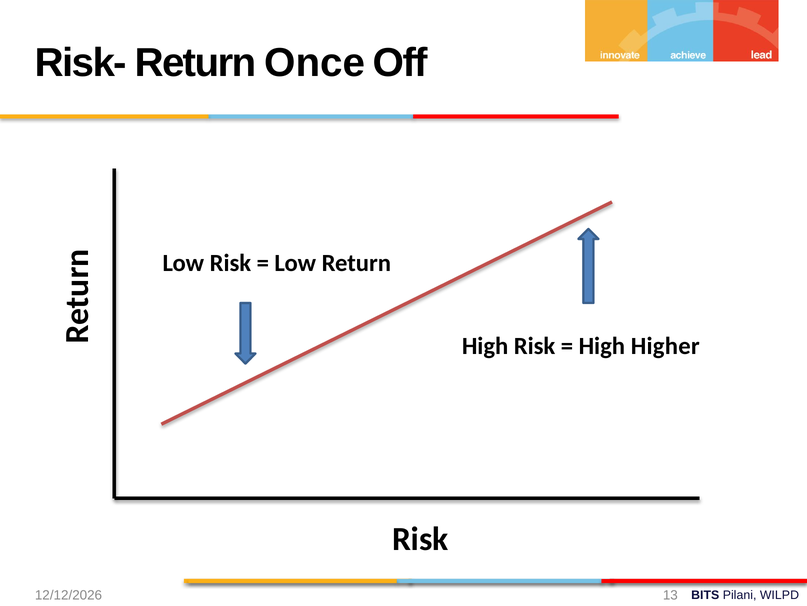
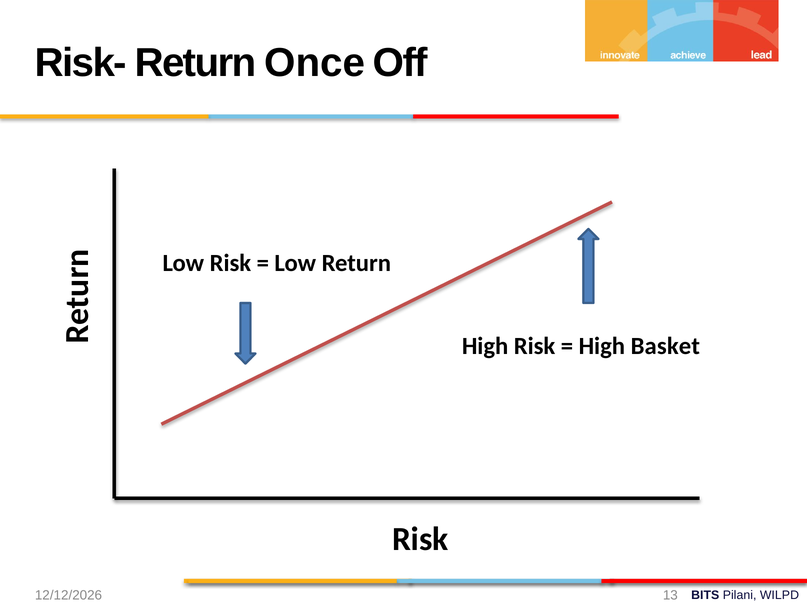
Higher: Higher -> Basket
